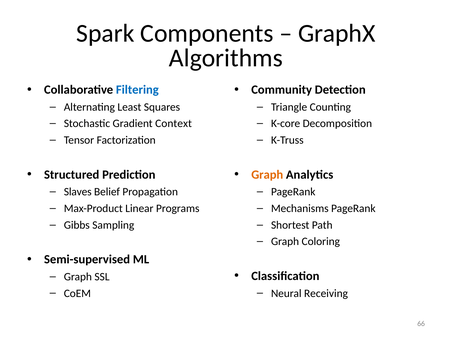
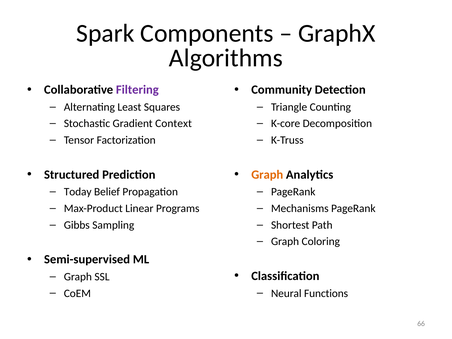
Filtering colour: blue -> purple
Slaves: Slaves -> Today
Receiving: Receiving -> Functions
